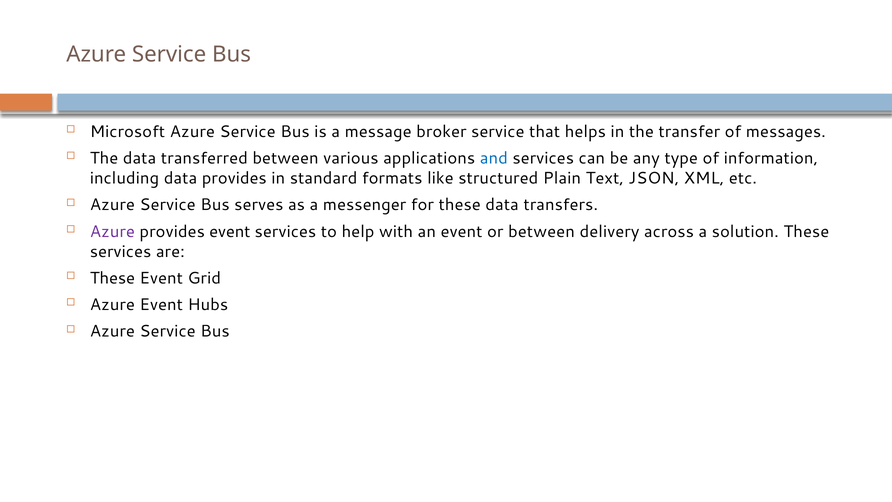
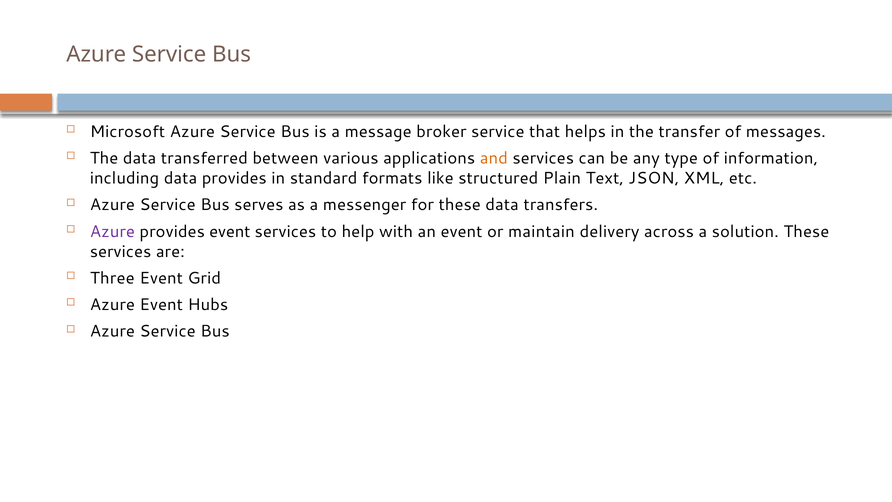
and colour: blue -> orange
or between: between -> maintain
These at (112, 278): These -> Three
